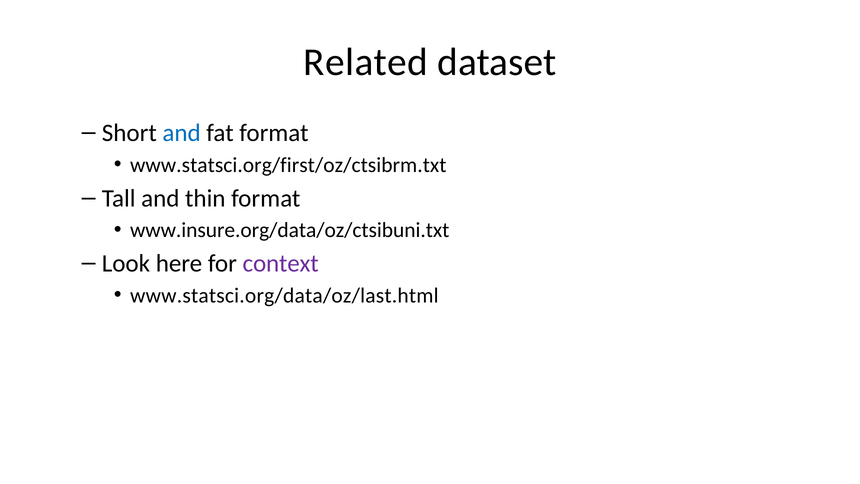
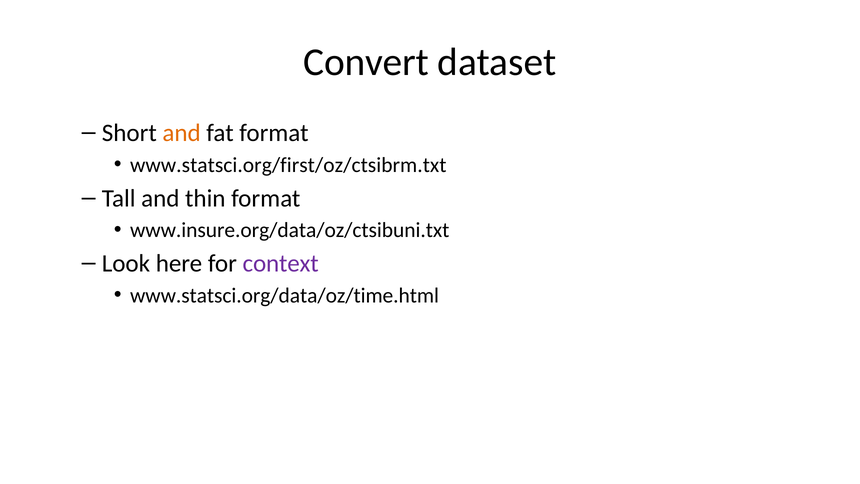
Related: Related -> Convert
and at (182, 133) colour: blue -> orange
www.statsci.org/data/oz/last.html: www.statsci.org/data/oz/last.html -> www.statsci.org/data/oz/time.html
